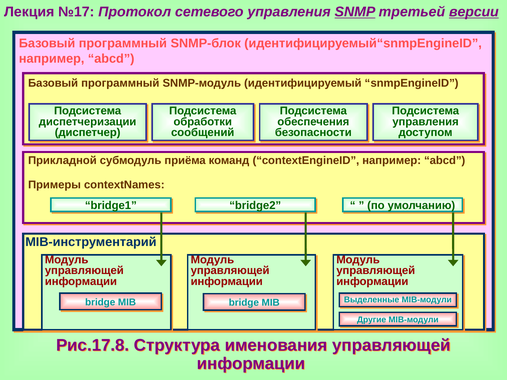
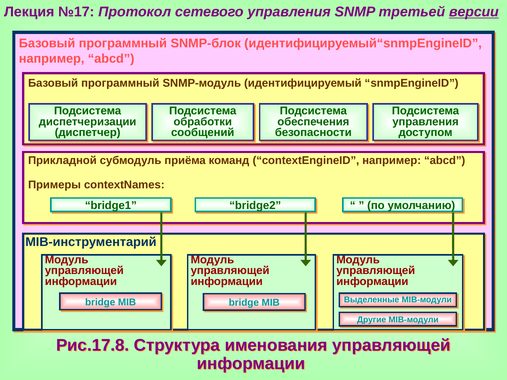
SNMP underline: present -> none
